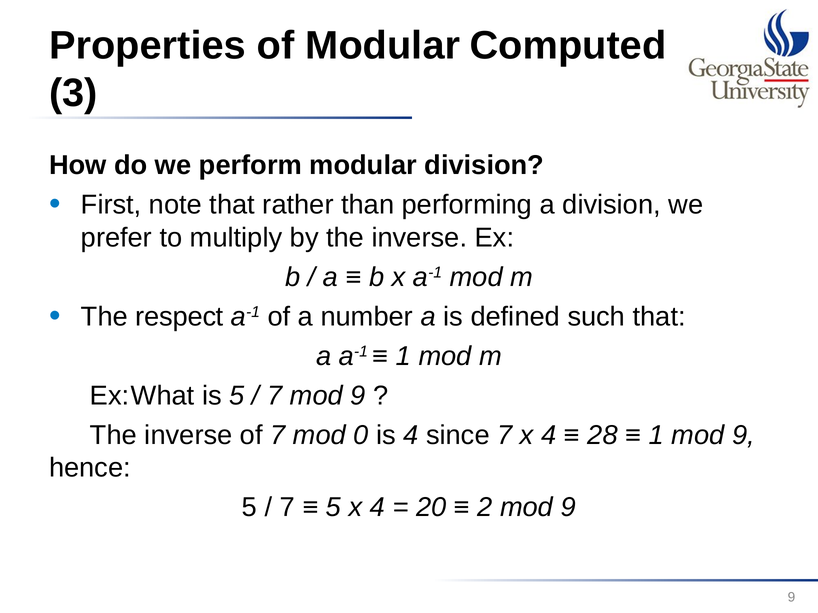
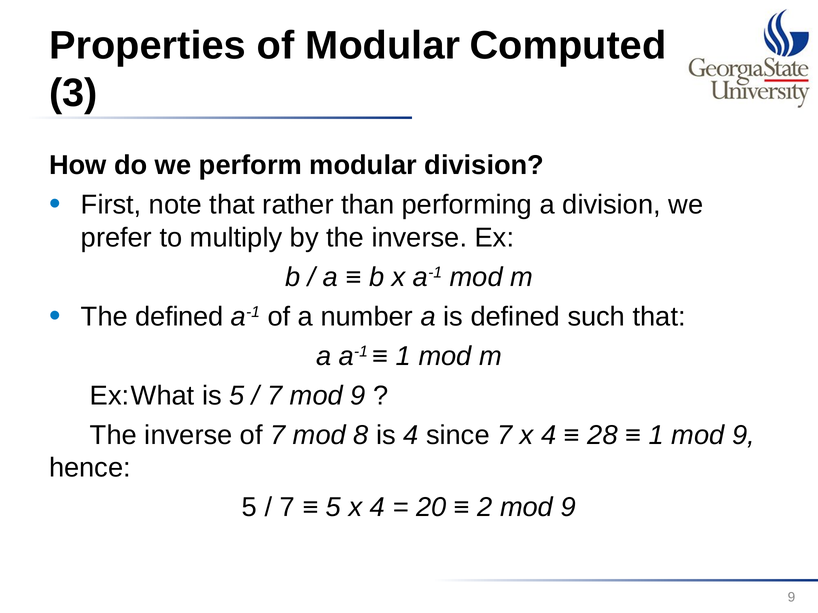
The respect: respect -> defined
0: 0 -> 8
